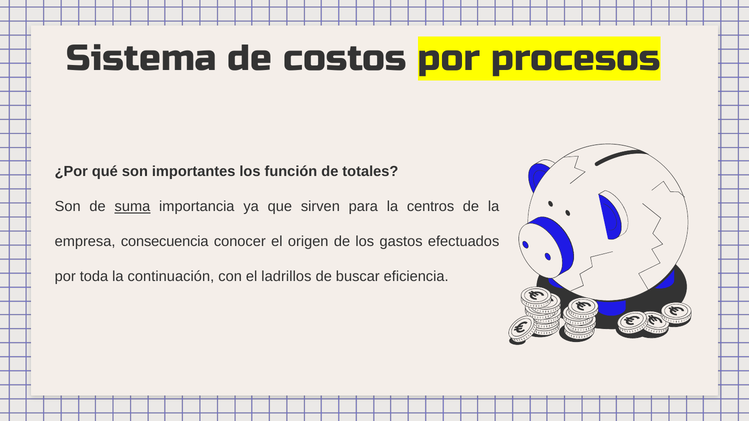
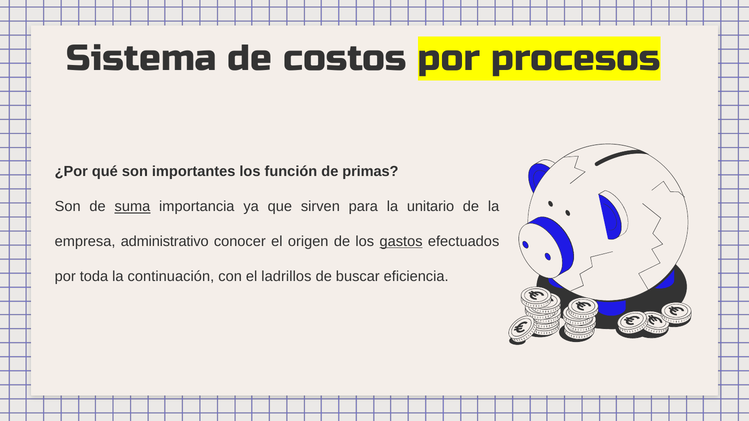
totales: totales -> primas
centros: centros -> unitario
consecuencia: consecuencia -> administrativo
gastos underline: none -> present
